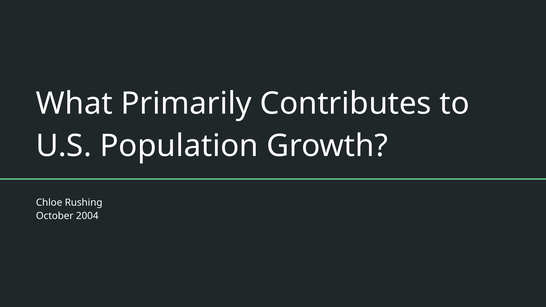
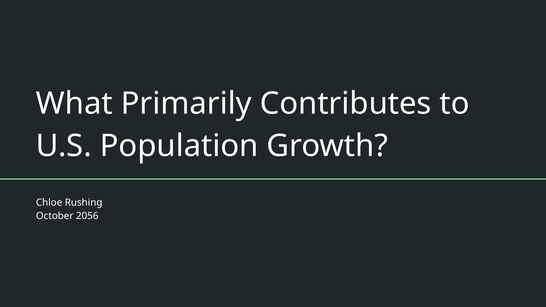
2004: 2004 -> 2056
